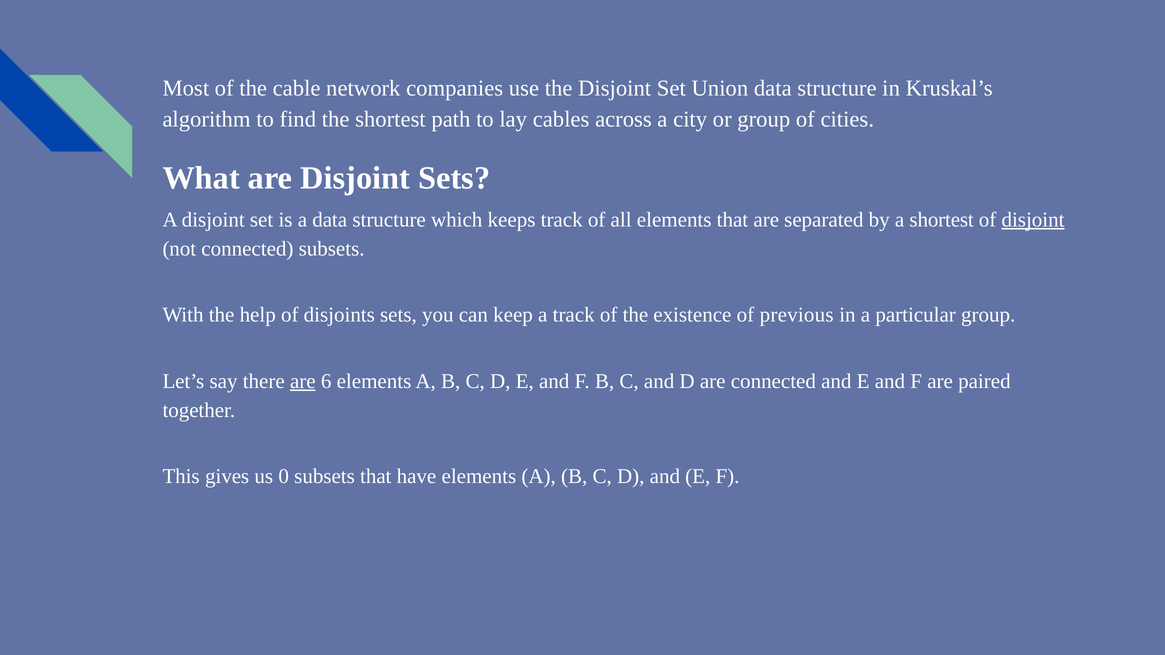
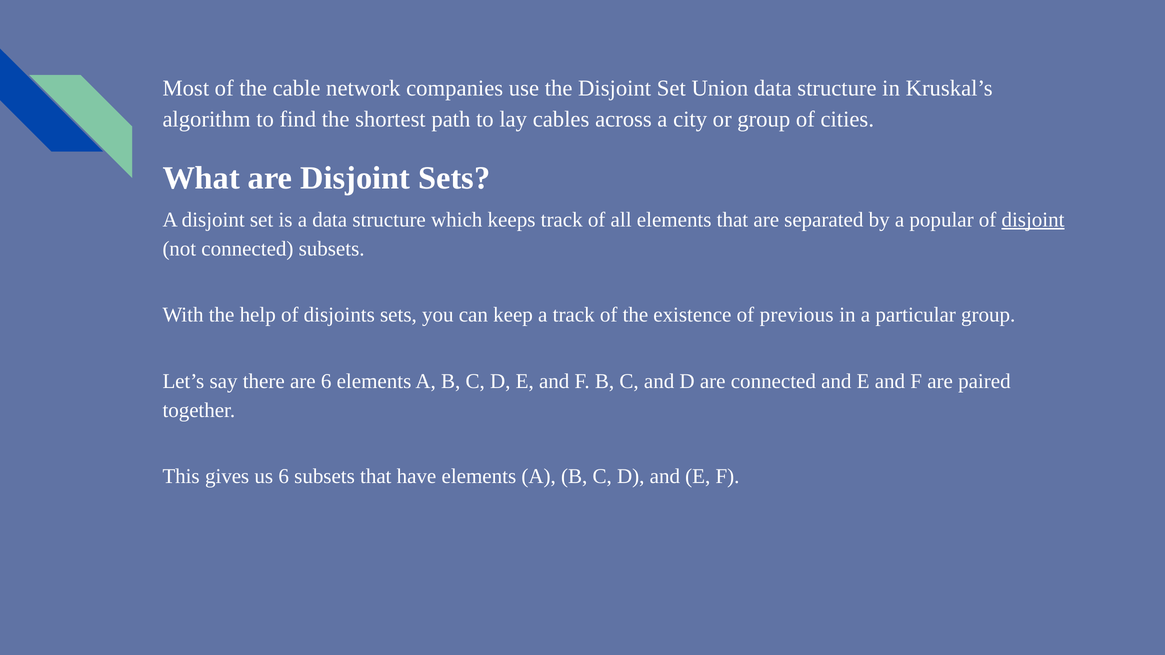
a shortest: shortest -> popular
are at (303, 381) underline: present -> none
us 0: 0 -> 6
